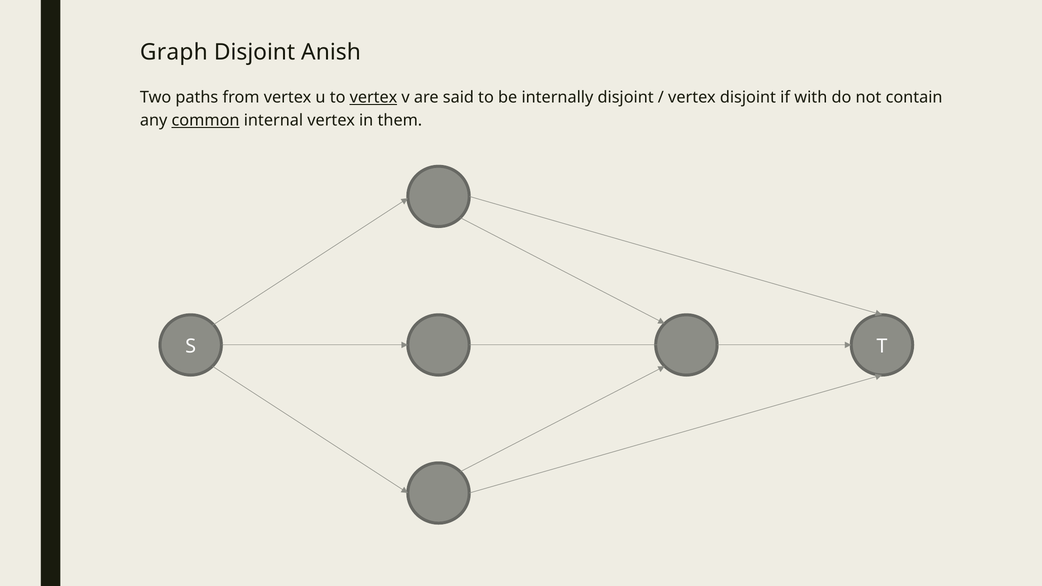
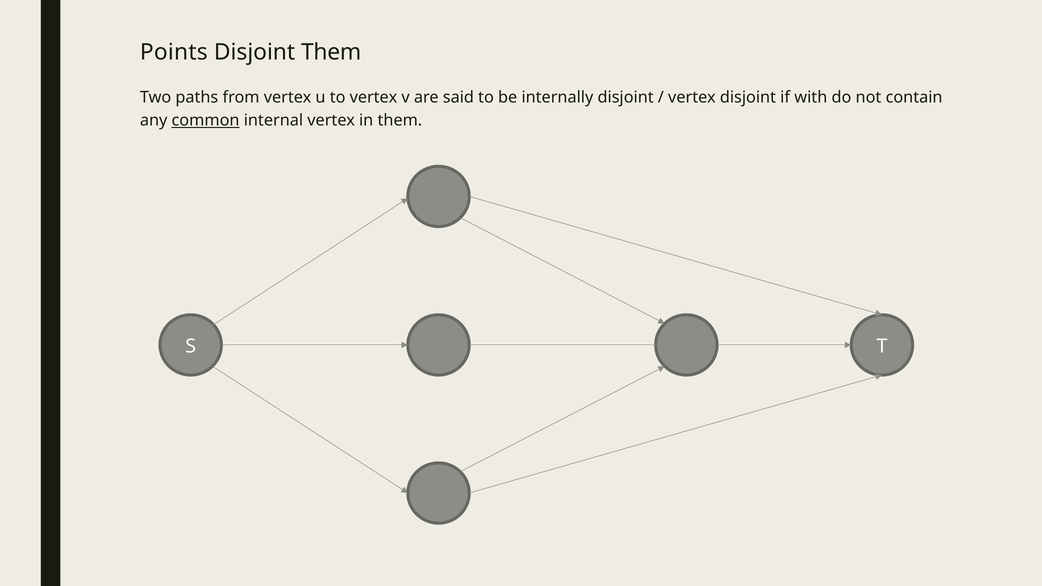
Graph: Graph -> Points
Disjoint Anish: Anish -> Them
vertex at (373, 97) underline: present -> none
